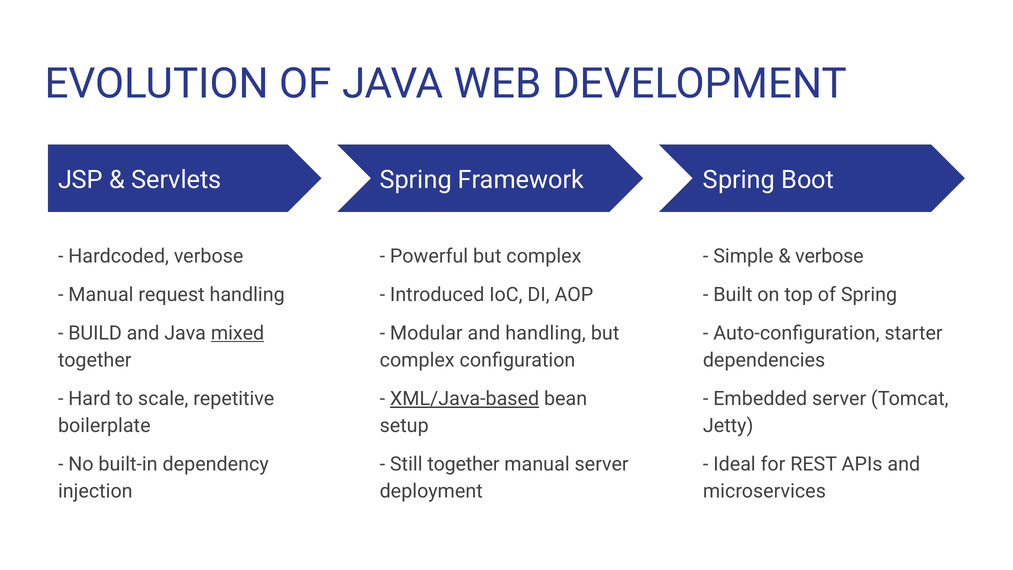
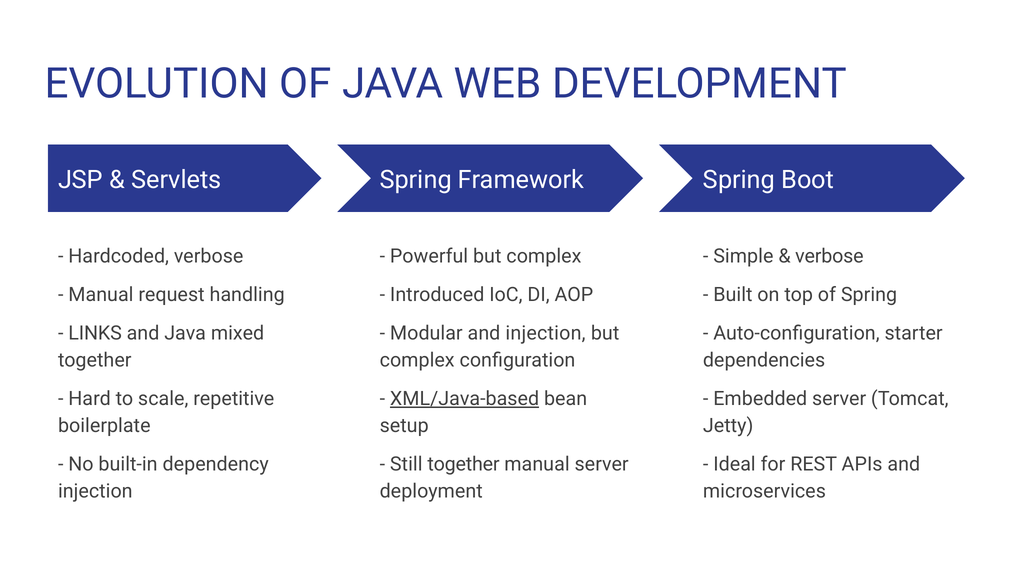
BUILD: BUILD -> LINKS
mixed underline: present -> none
and handling: handling -> injection
